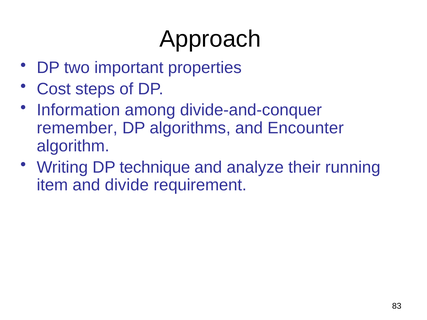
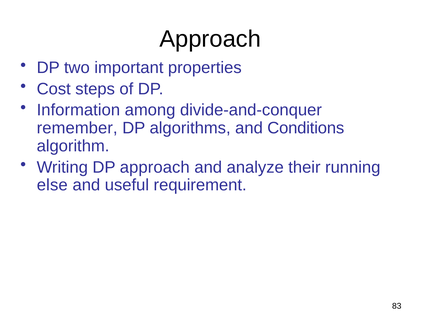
Encounter: Encounter -> Conditions
DP technique: technique -> approach
item: item -> else
divide: divide -> useful
